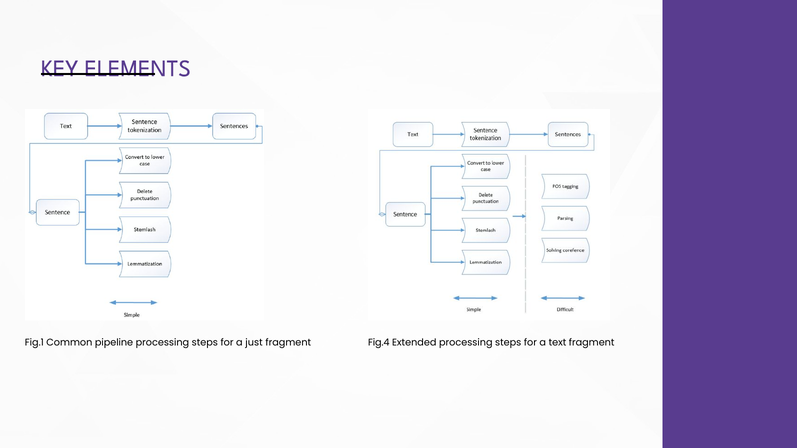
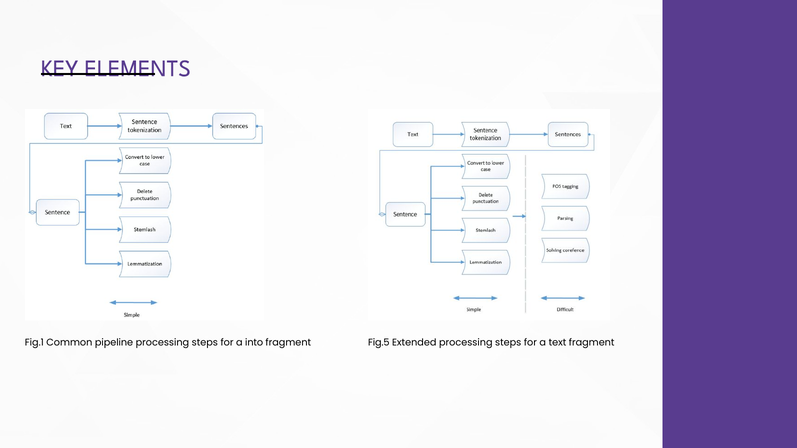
just: just -> into
Fig.4: Fig.4 -> Fig.5
